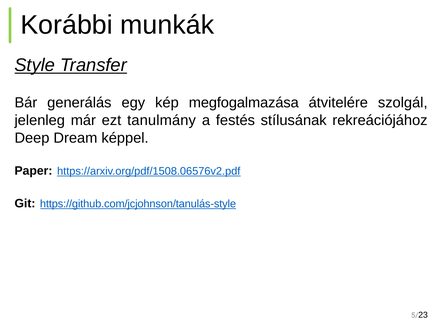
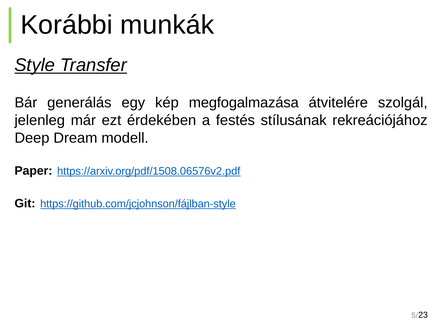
tanulmány: tanulmány -> érdekében
képpel: képpel -> modell
https://github.com/jcjohnson/tanulás-style: https://github.com/jcjohnson/tanulás-style -> https://github.com/jcjohnson/fájlban-style
